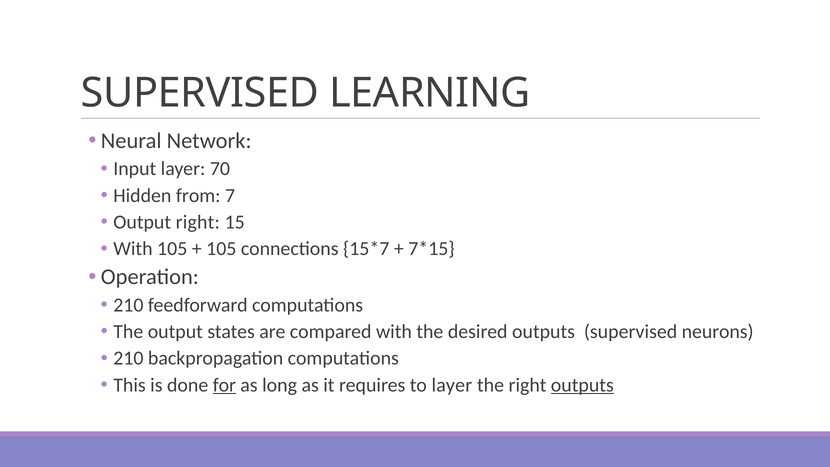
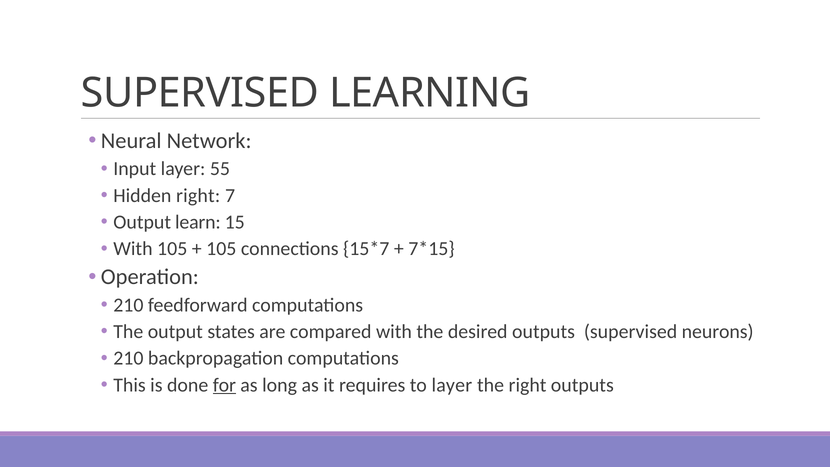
70: 70 -> 55
Hidden from: from -> right
Output right: right -> learn
outputs at (582, 385) underline: present -> none
